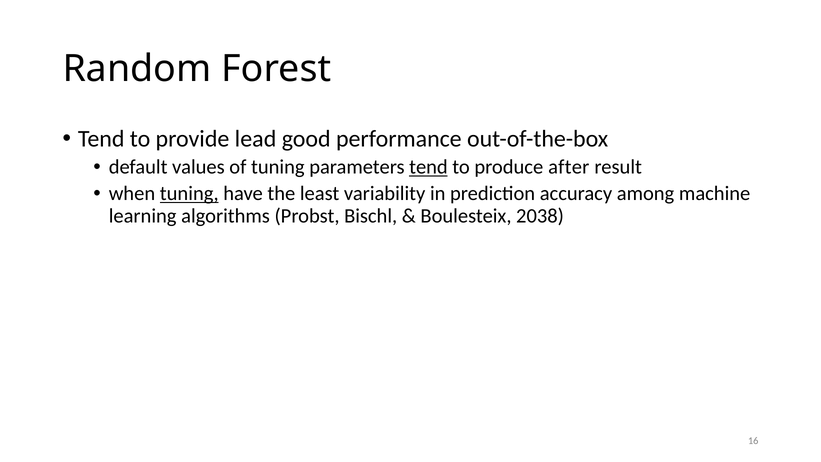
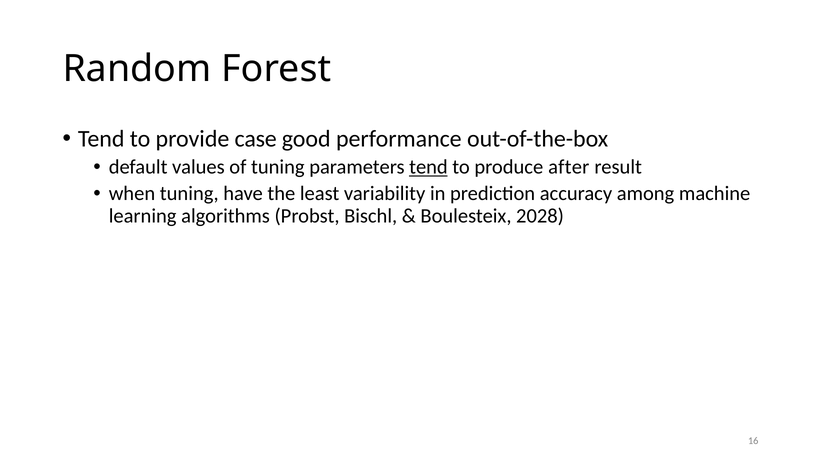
lead: lead -> case
tuning at (189, 194) underline: present -> none
2038: 2038 -> 2028
